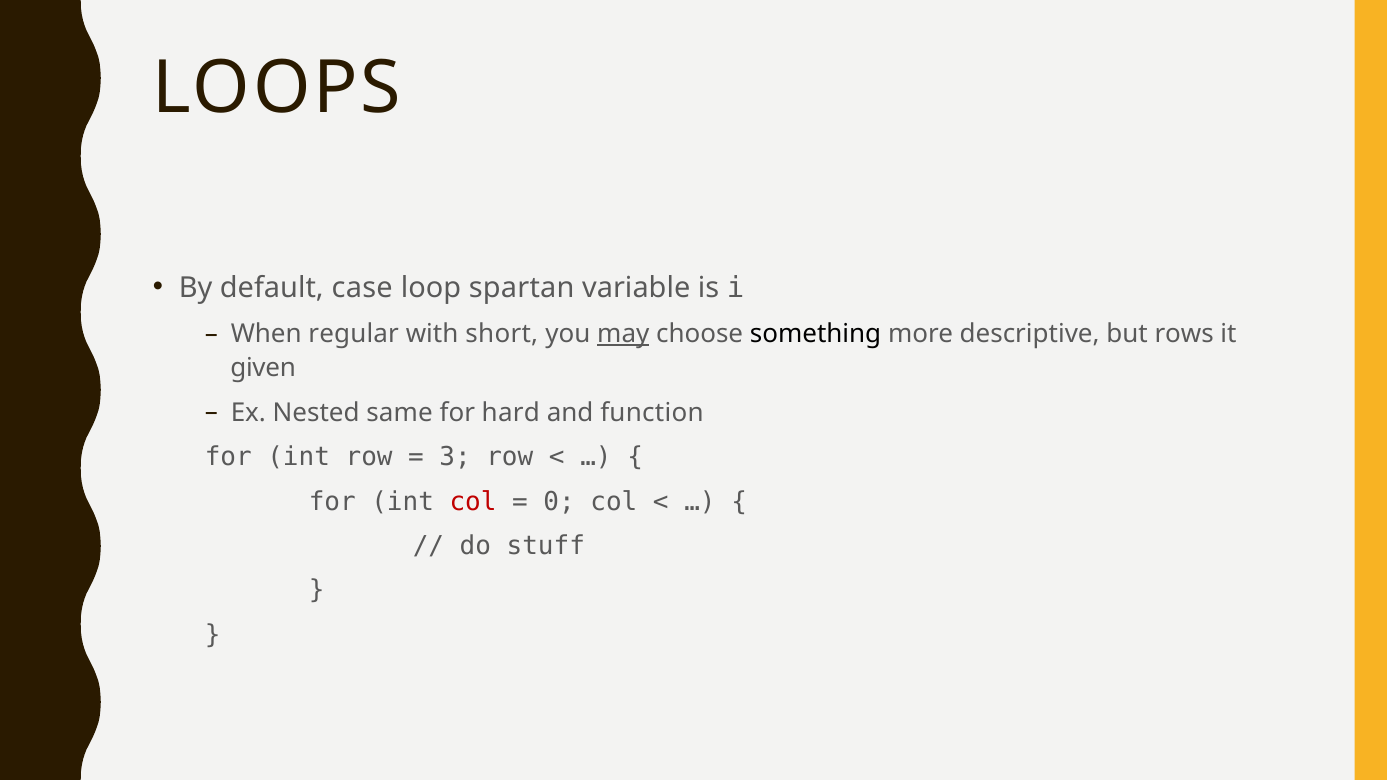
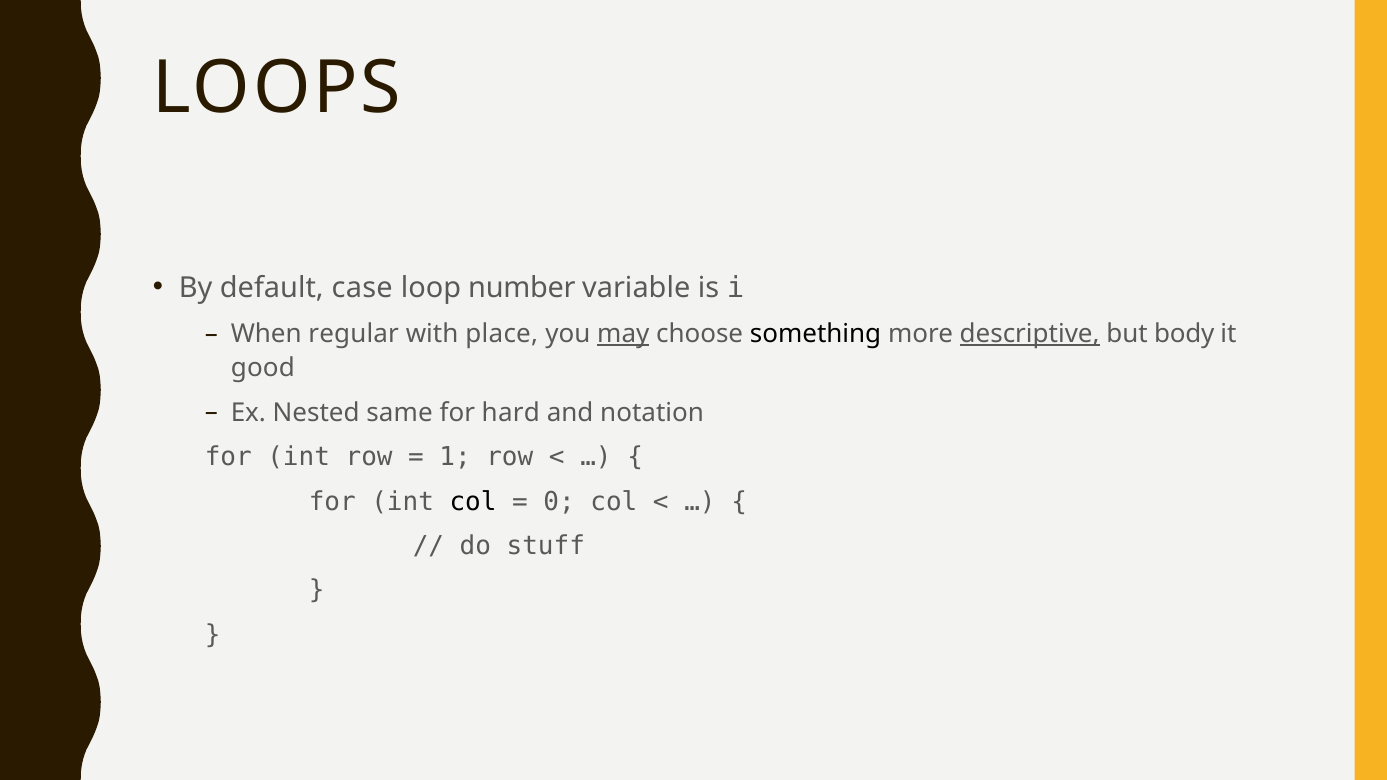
spartan: spartan -> number
short: short -> place
descriptive underline: none -> present
rows: rows -> body
given: given -> good
function: function -> notation
3: 3 -> 1
col at (473, 502) colour: red -> black
